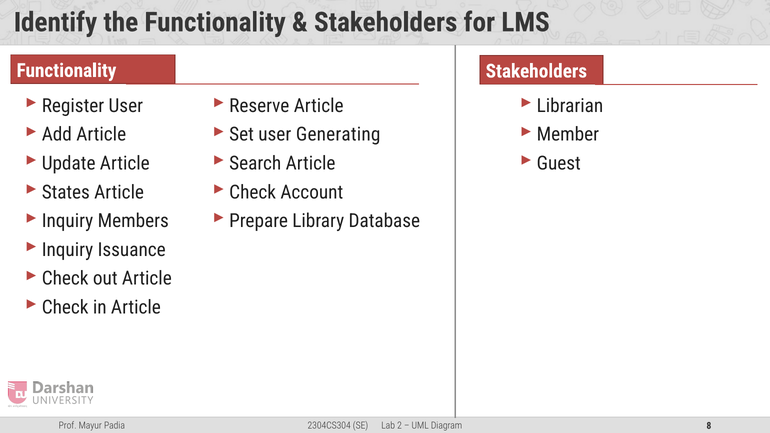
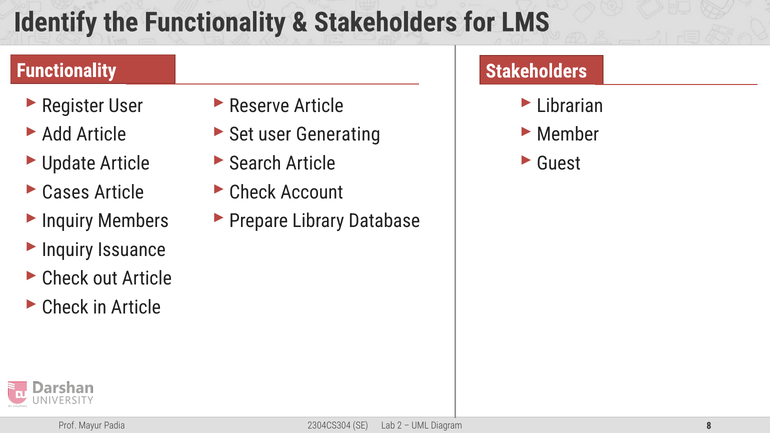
States: States -> Cases
